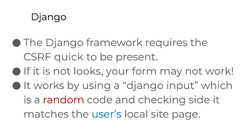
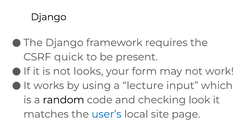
a django: django -> lecture
random colour: red -> black
side: side -> look
